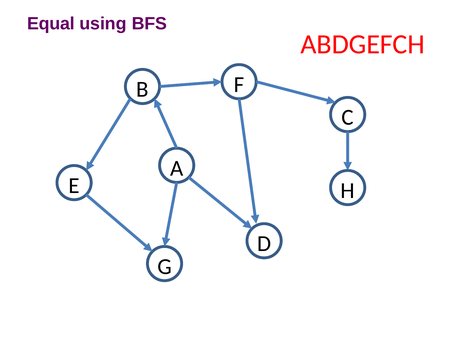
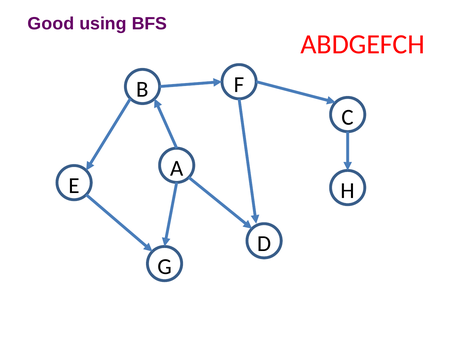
Equal: Equal -> Good
